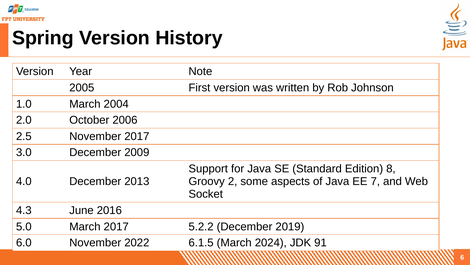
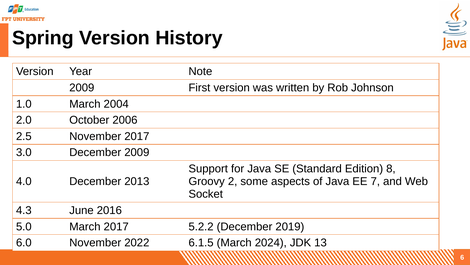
2005 at (82, 88): 2005 -> 2009
91: 91 -> 13
